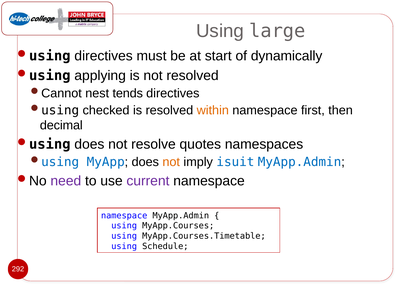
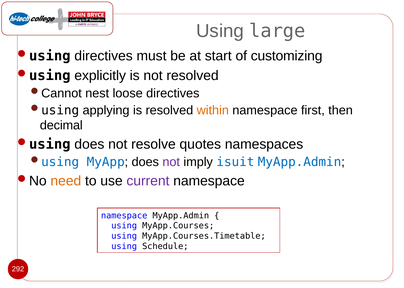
dynamically: dynamically -> customizing
applying: applying -> explicitly
tends: tends -> loose
checked: checked -> applying
not at (171, 162) colour: orange -> purple
need colour: purple -> orange
